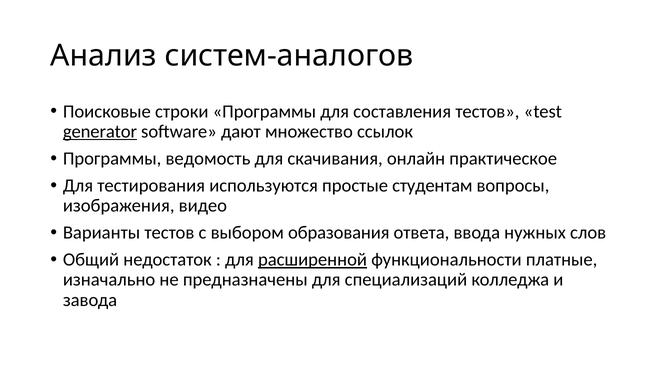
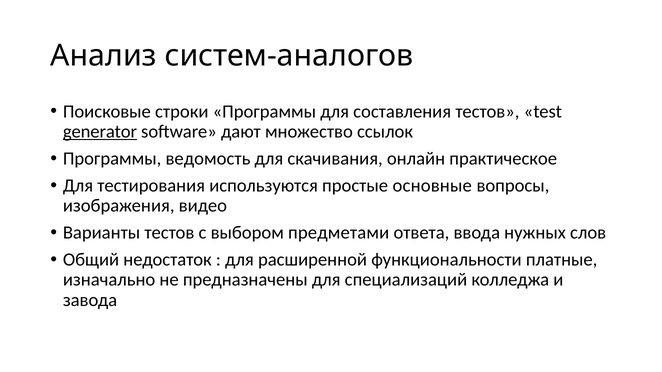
студентам: студентам -> основные
образования: образования -> предметами
расширенной underline: present -> none
